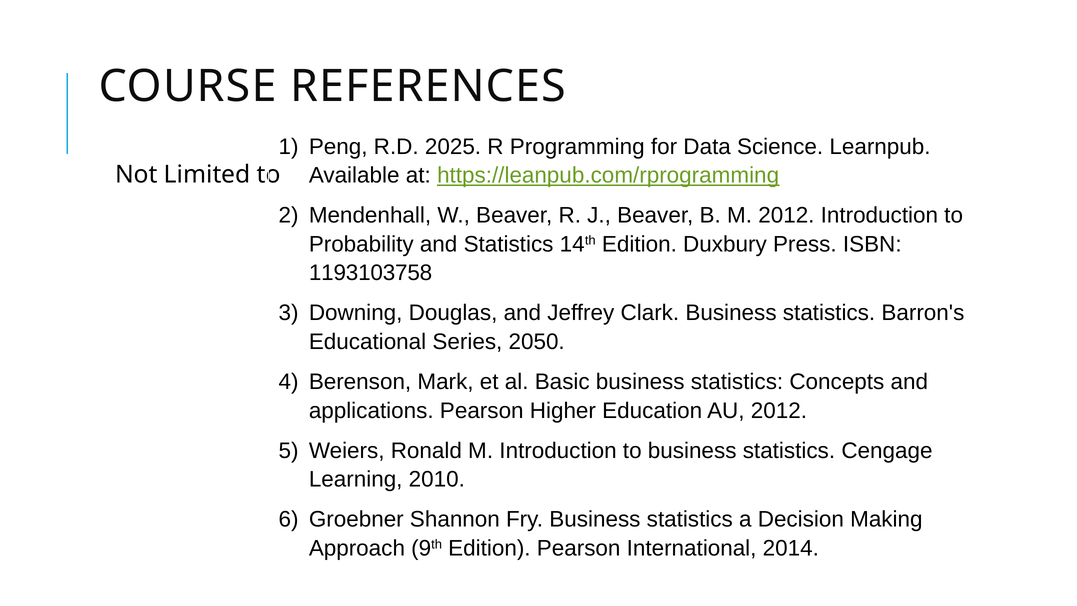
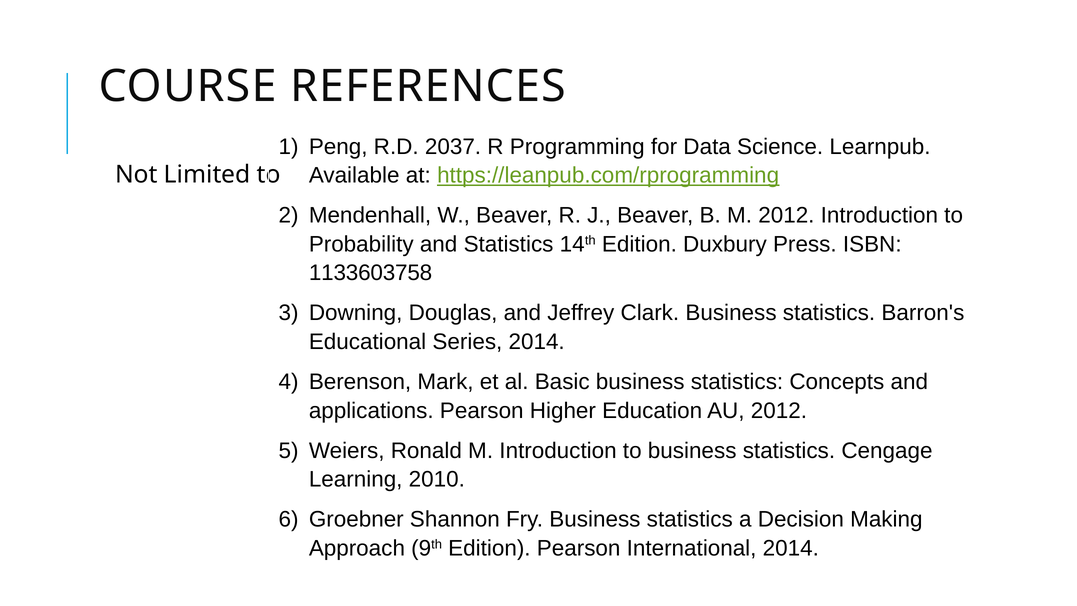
2025: 2025 -> 2037
1193103758: 1193103758 -> 1133603758
Series 2050: 2050 -> 2014
